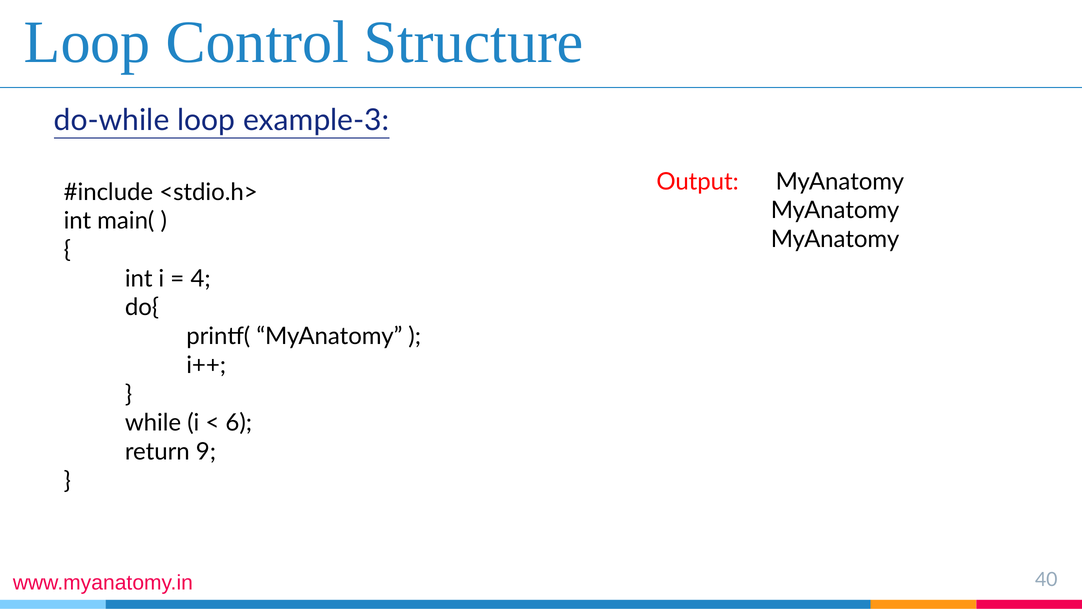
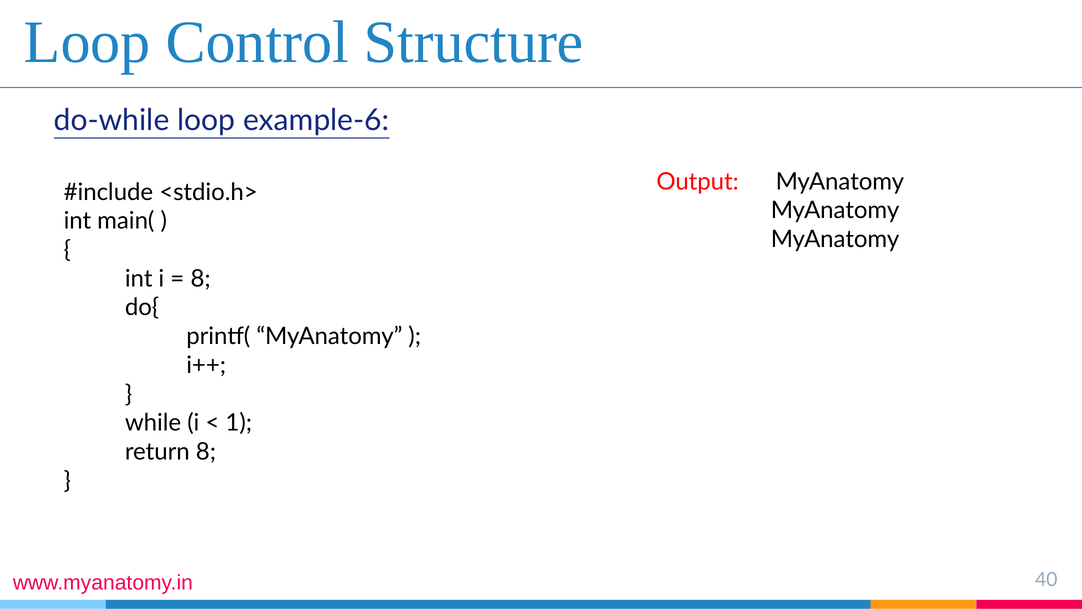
example-3: example-3 -> example-6
4 at (201, 279): 4 -> 8
6: 6 -> 1
return 9: 9 -> 8
